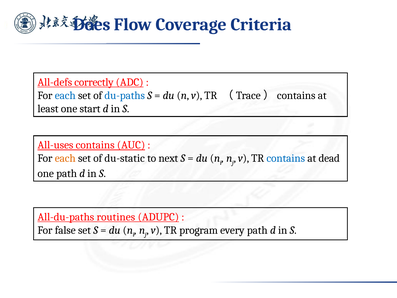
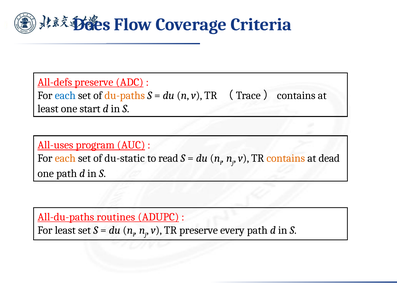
All-defs correctly: correctly -> preserve
du-paths colour: blue -> orange
All-uses contains: contains -> program
next: next -> read
contains at (286, 158) colour: blue -> orange
For false: false -> least
TR program: program -> preserve
